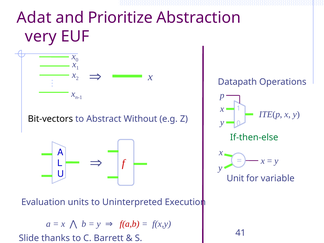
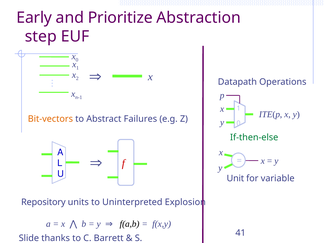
Adat: Adat -> Early
very: very -> step
Bit-vectors colour: black -> orange
Without: Without -> Failures
Evaluation: Evaluation -> Repository
Execution: Execution -> Explosion
f(a,b colour: red -> black
